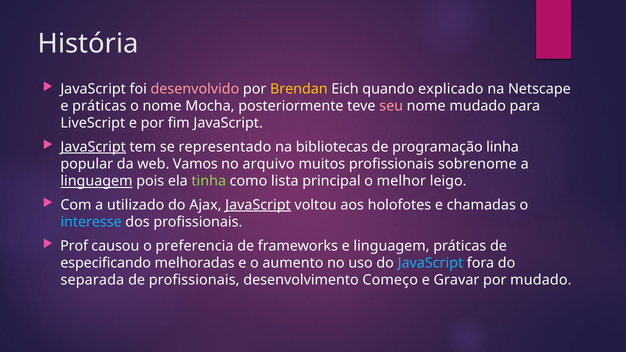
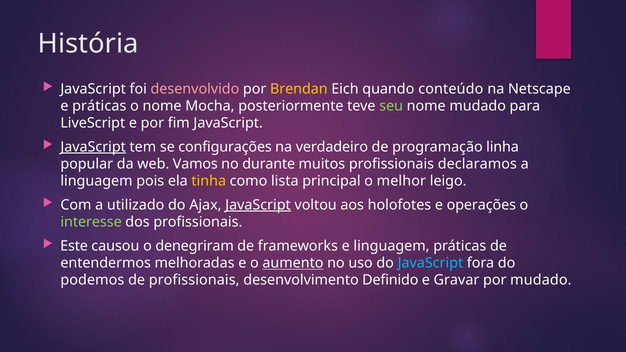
explicado: explicado -> conteúdo
seu colour: pink -> light green
representado: representado -> configurações
bibliotecas: bibliotecas -> verdadeiro
arquivo: arquivo -> durante
sobrenome: sobrenome -> declaramos
linguagem at (96, 181) underline: present -> none
tinha colour: light green -> yellow
chamadas: chamadas -> operações
interesse colour: light blue -> light green
Prof: Prof -> Este
preferencia: preferencia -> denegriram
especificando: especificando -> entendermos
aumento underline: none -> present
separada: separada -> podemos
Começo: Começo -> Definido
